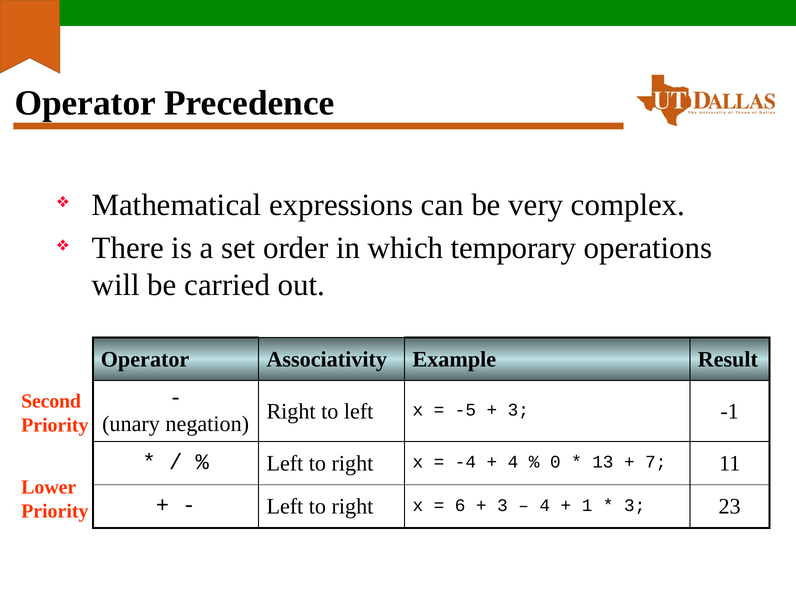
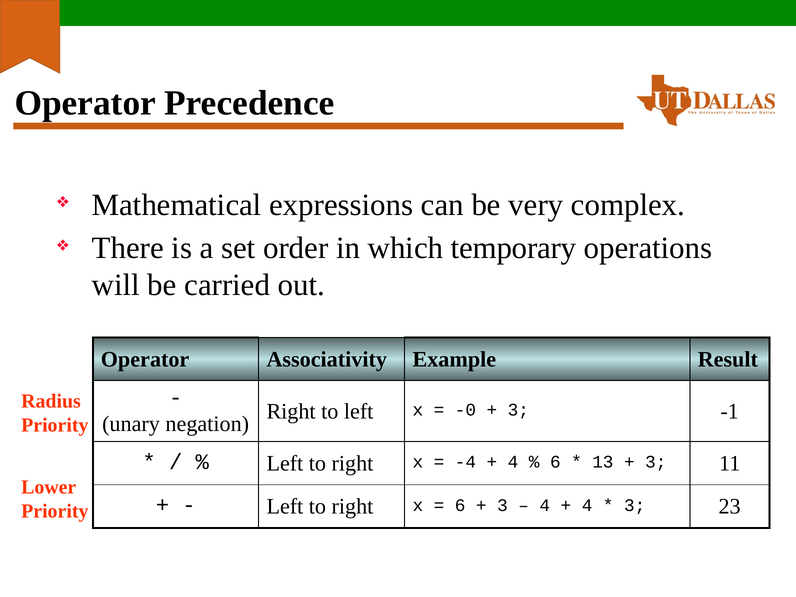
Second: Second -> Radius
-5: -5 -> -0
0 at (555, 462): 0 -> 6
7 at (656, 462): 7 -> 3
1 at (587, 505): 1 -> 4
